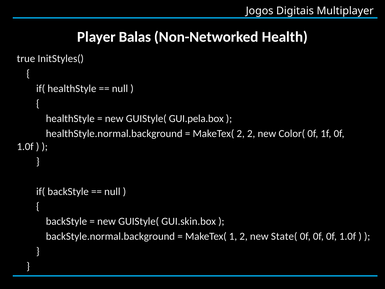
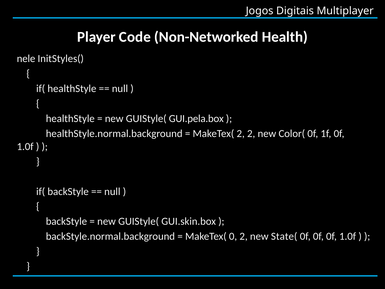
Balas: Balas -> Code
true: true -> nele
1: 1 -> 0
